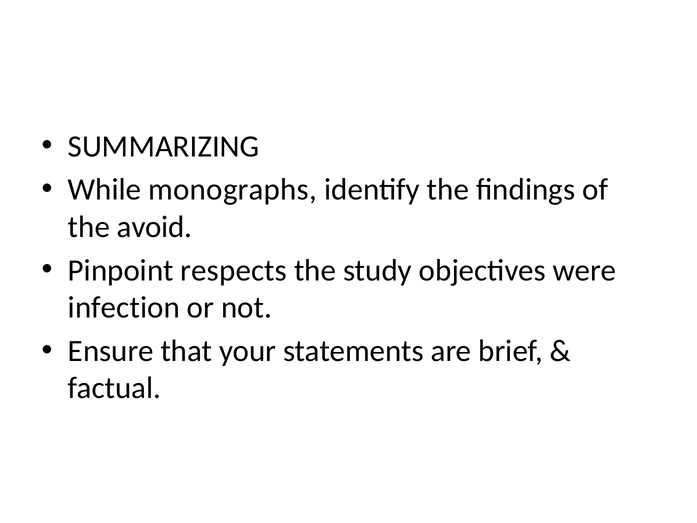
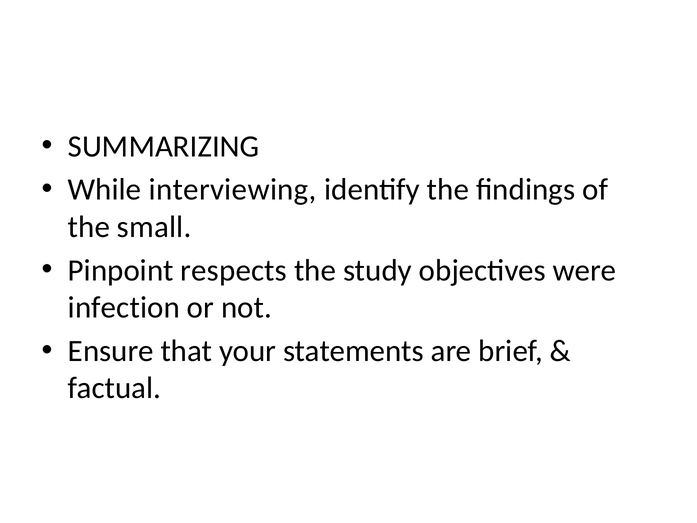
monographs: monographs -> interviewing
avoid: avoid -> small
